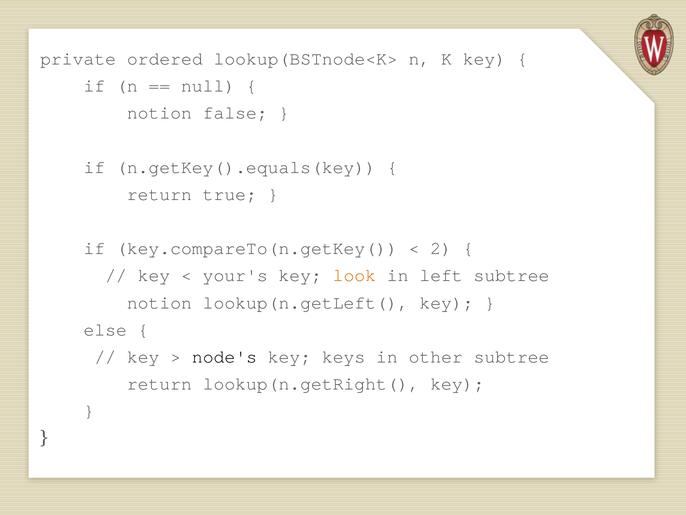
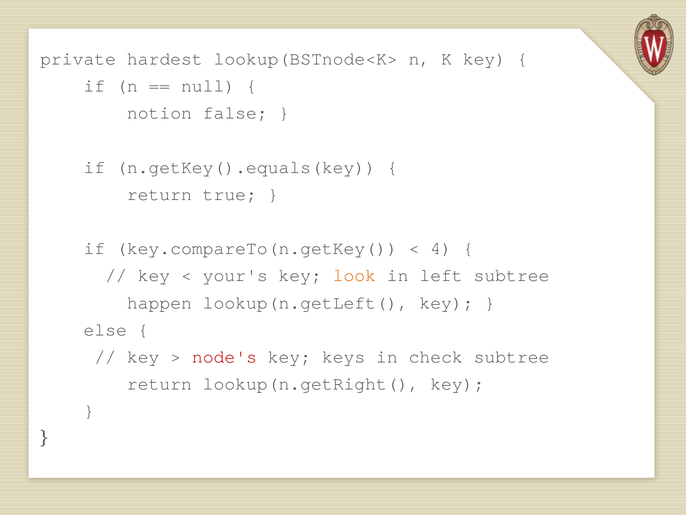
ordered: ordered -> hardest
2: 2 -> 4
notion at (159, 302): notion -> happen
node's colour: black -> red
other: other -> check
